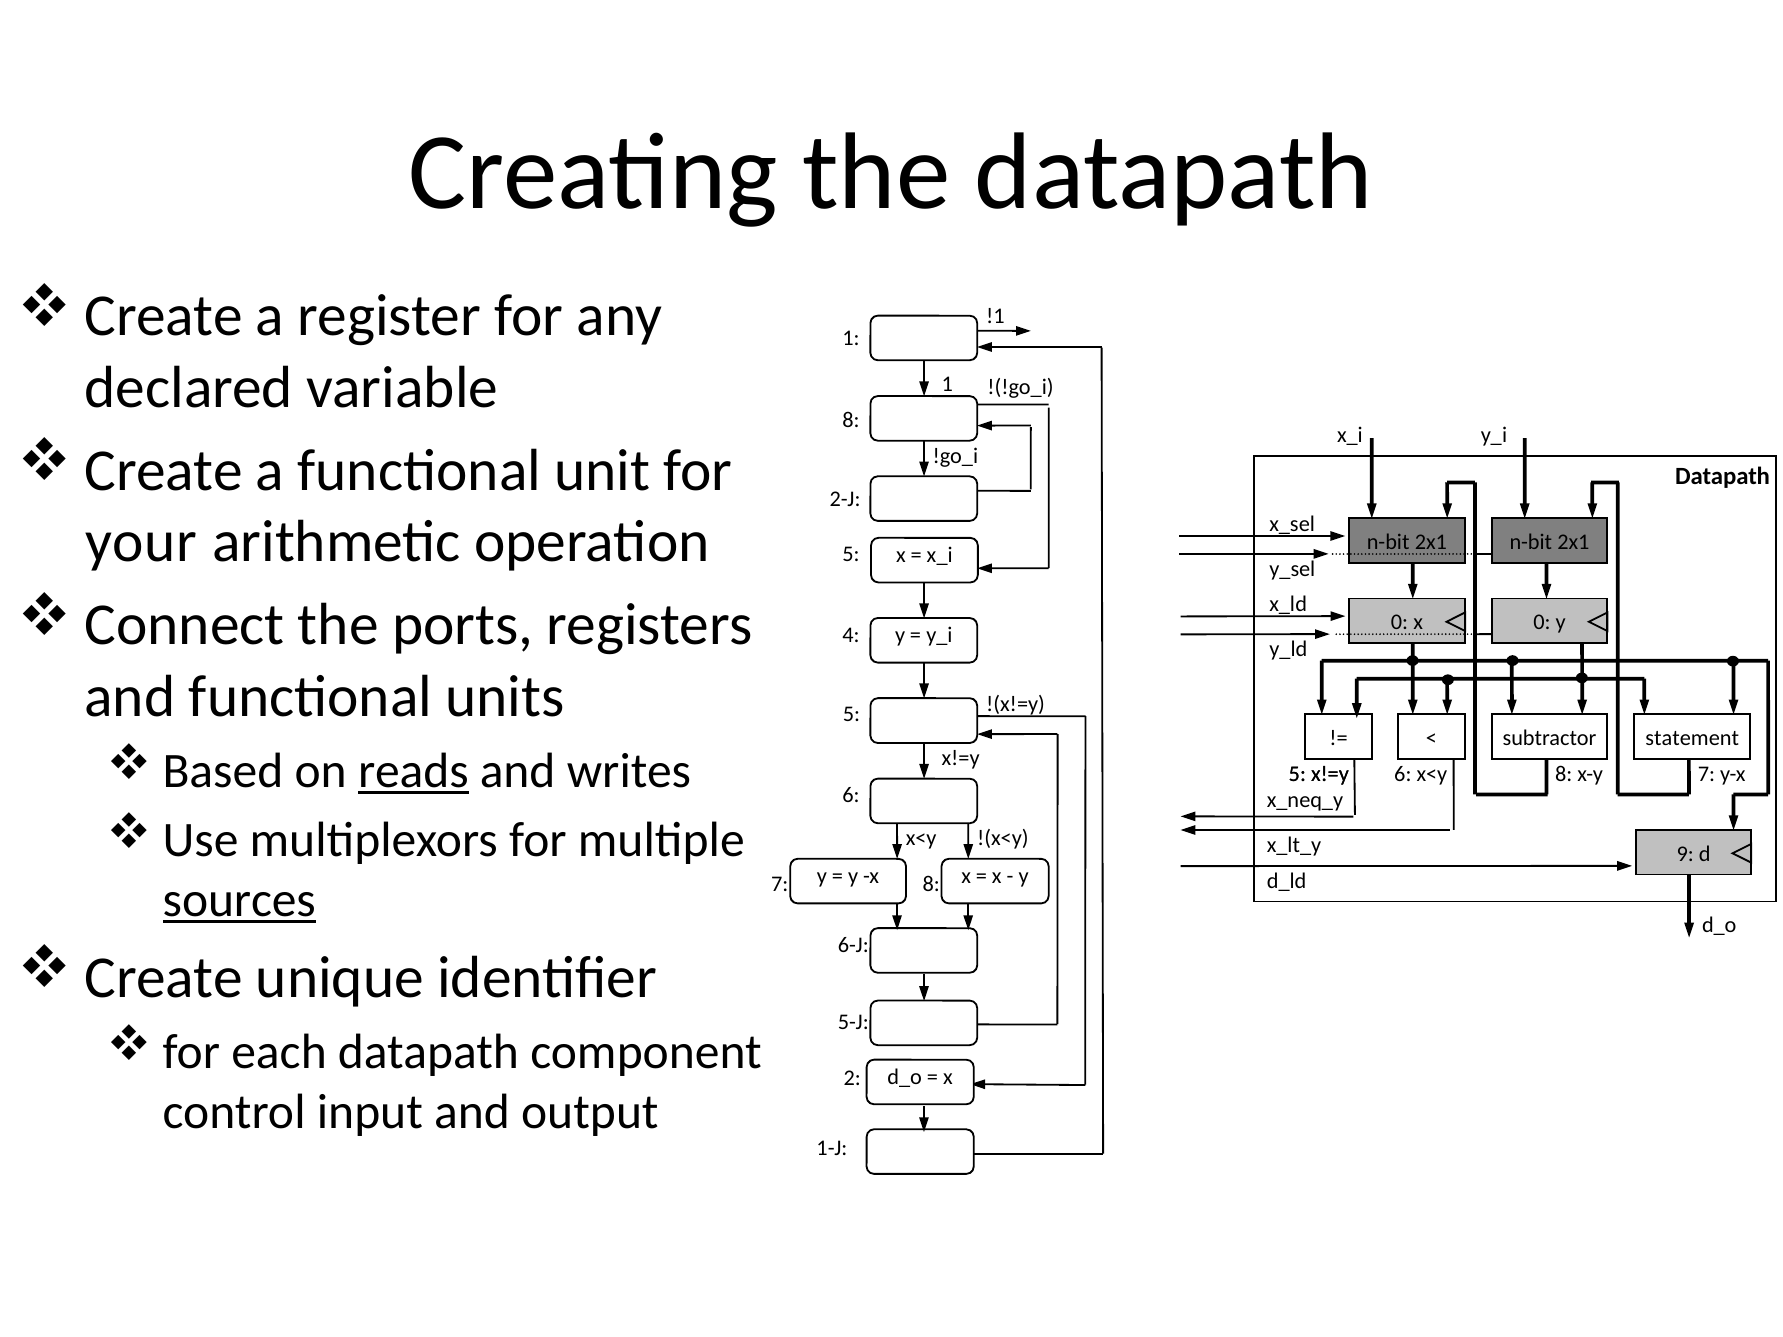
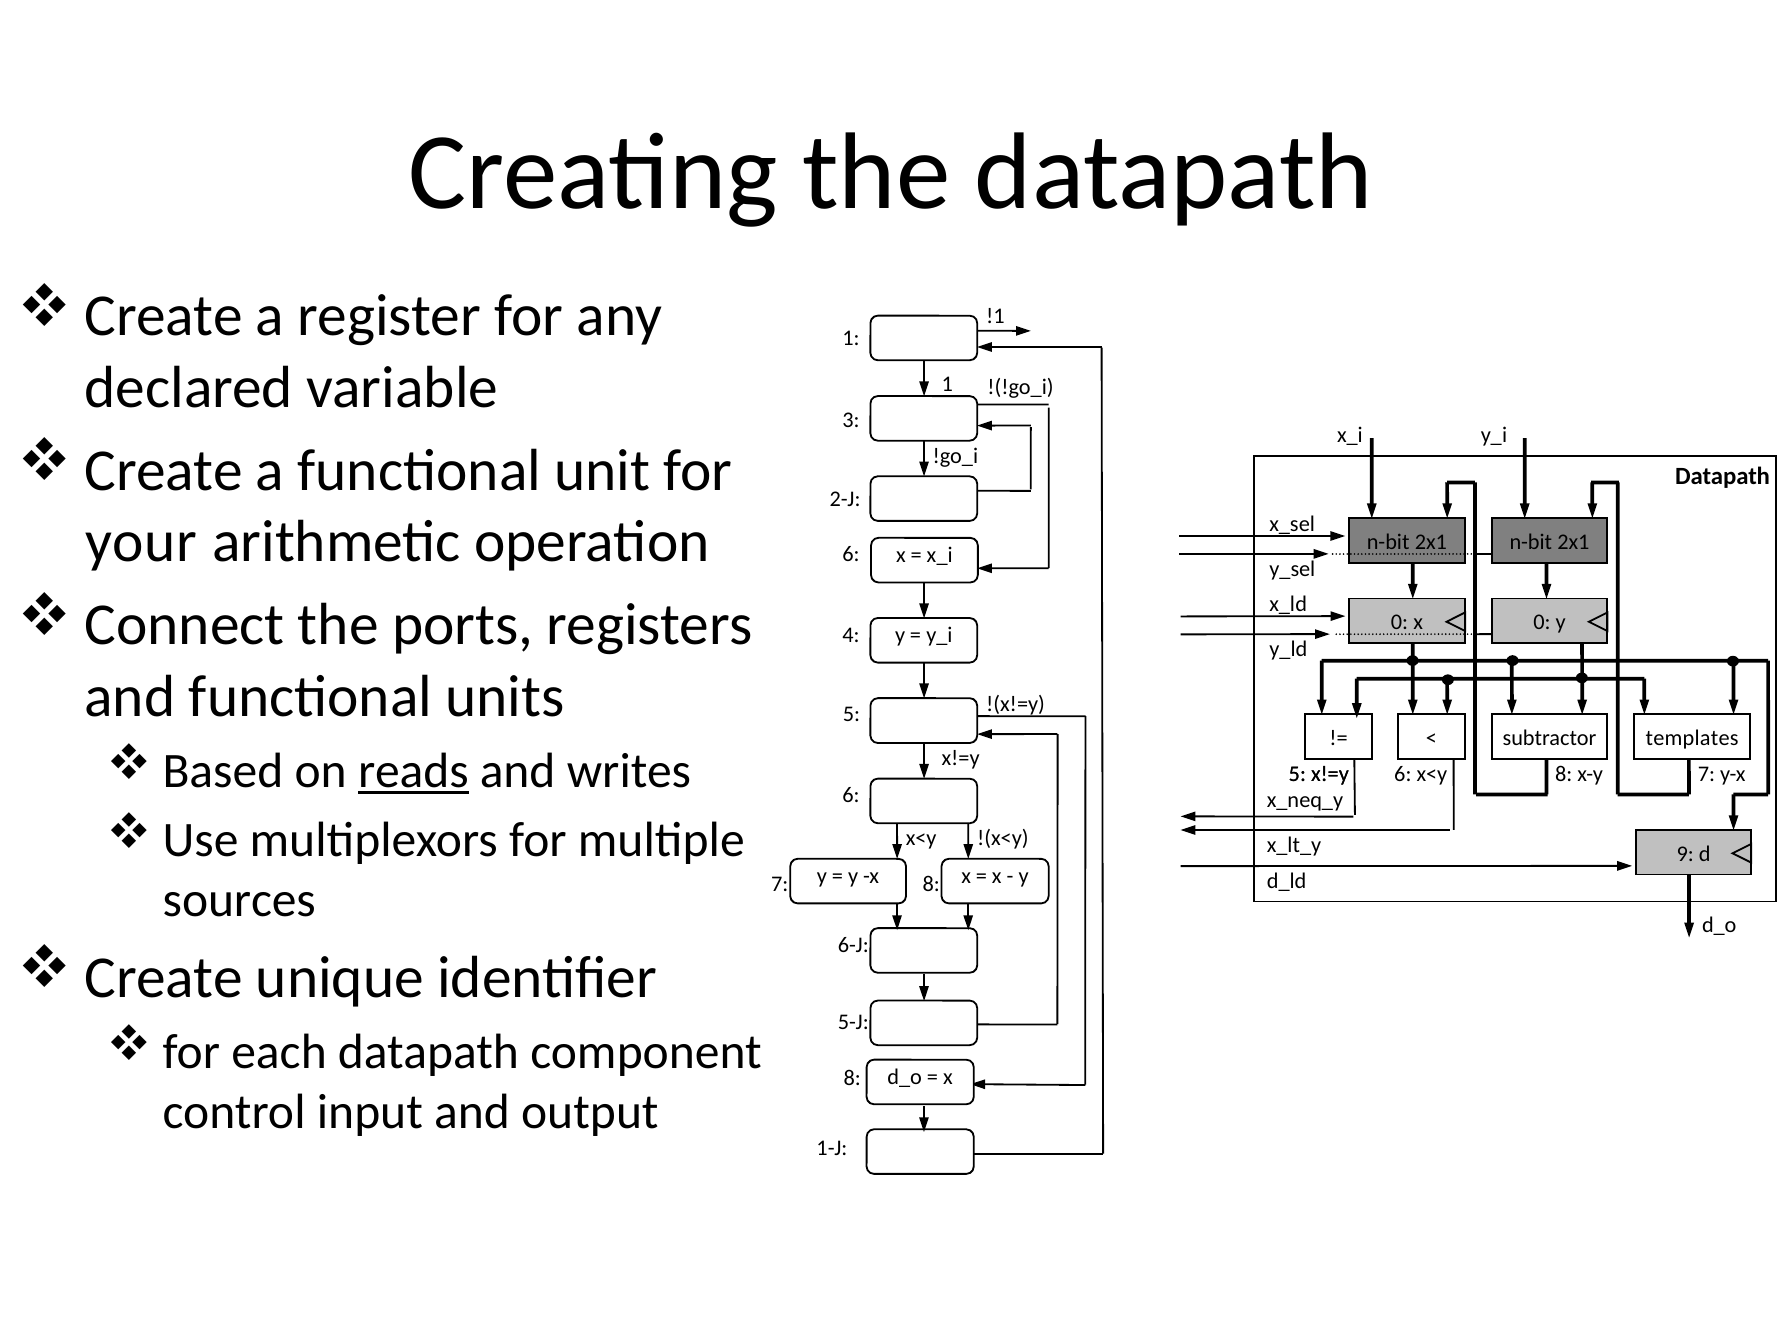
8 at (851, 421): 8 -> 3
5 at (851, 555): 5 -> 6
statement: statement -> templates
sources underline: present -> none
2 at (852, 1079): 2 -> 8
